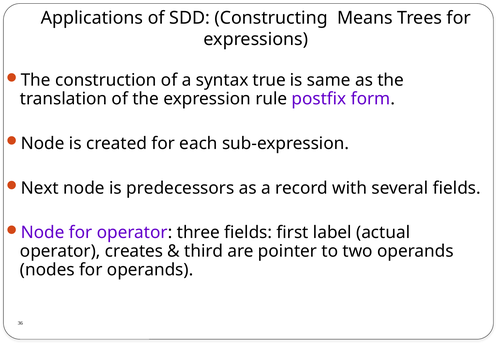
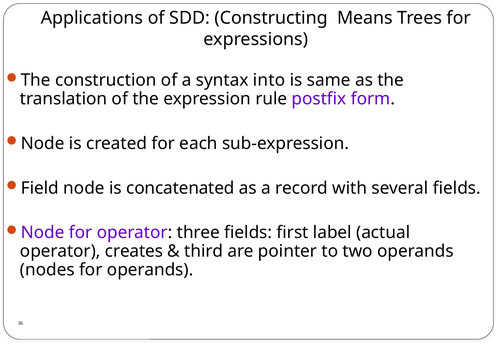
true: true -> into
Next: Next -> Field
predecessors: predecessors -> concatenated
